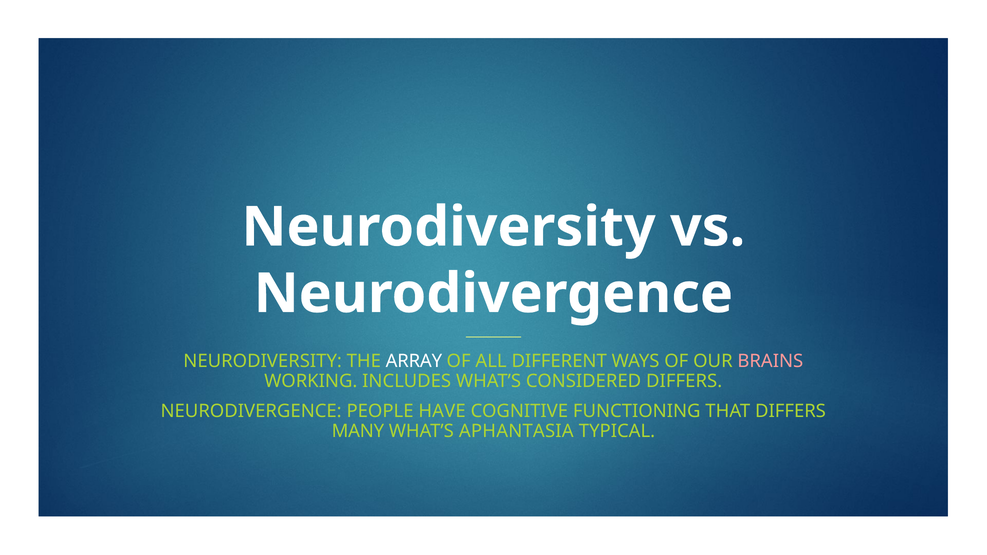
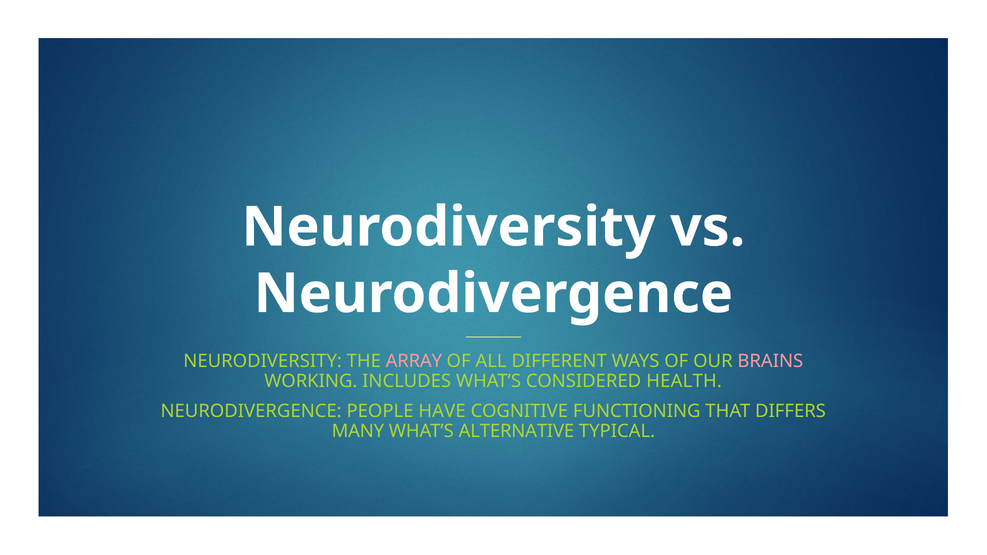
ARRAY colour: white -> pink
CONSIDERED DIFFERS: DIFFERS -> HEALTH
APHANTASIA: APHANTASIA -> ALTERNATIVE
